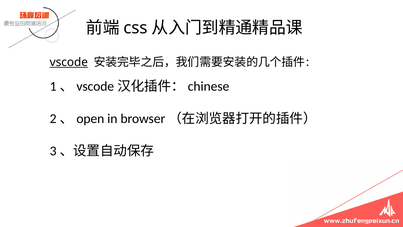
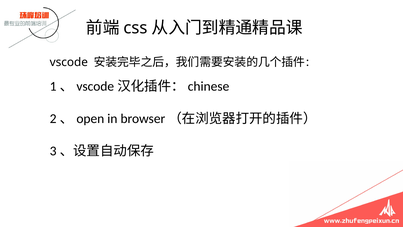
vscode underline: present -> none
